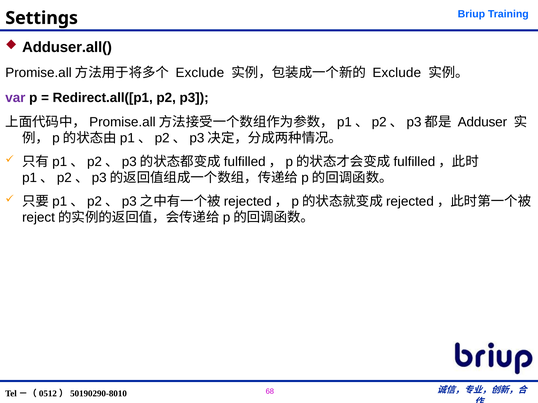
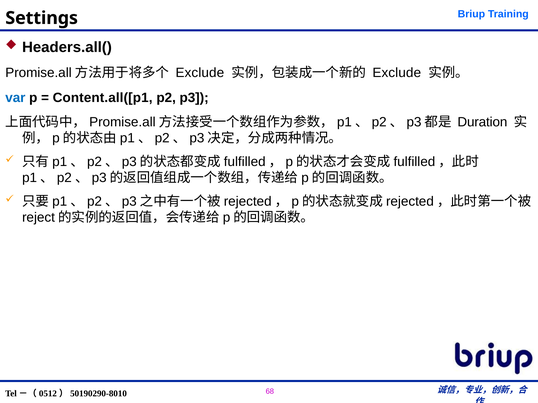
Adduser.all(: Adduser.all( -> Headers.all(
var colour: purple -> blue
Redirect.all([p1: Redirect.all([p1 -> Content.all([p1
Adduser: Adduser -> Duration
